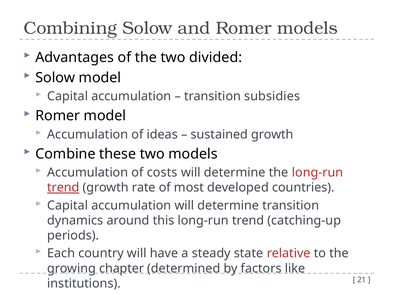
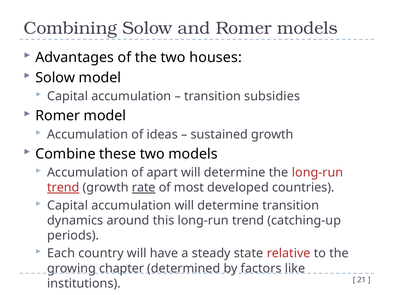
divided: divided -> houses
costs: costs -> apart
rate underline: none -> present
